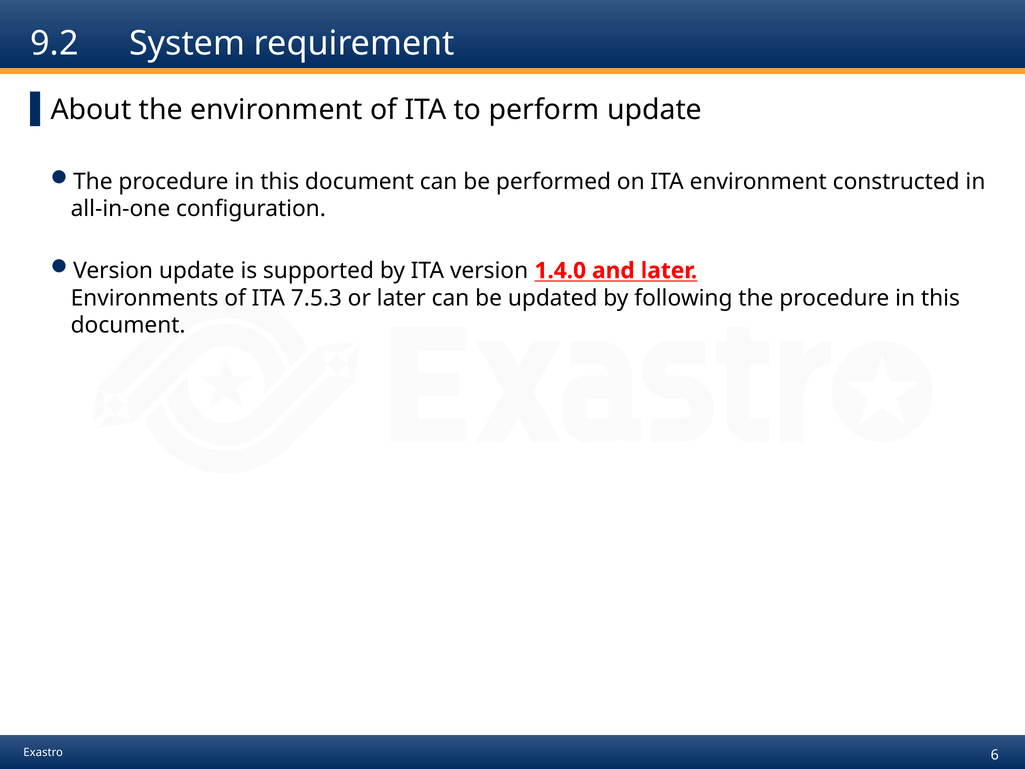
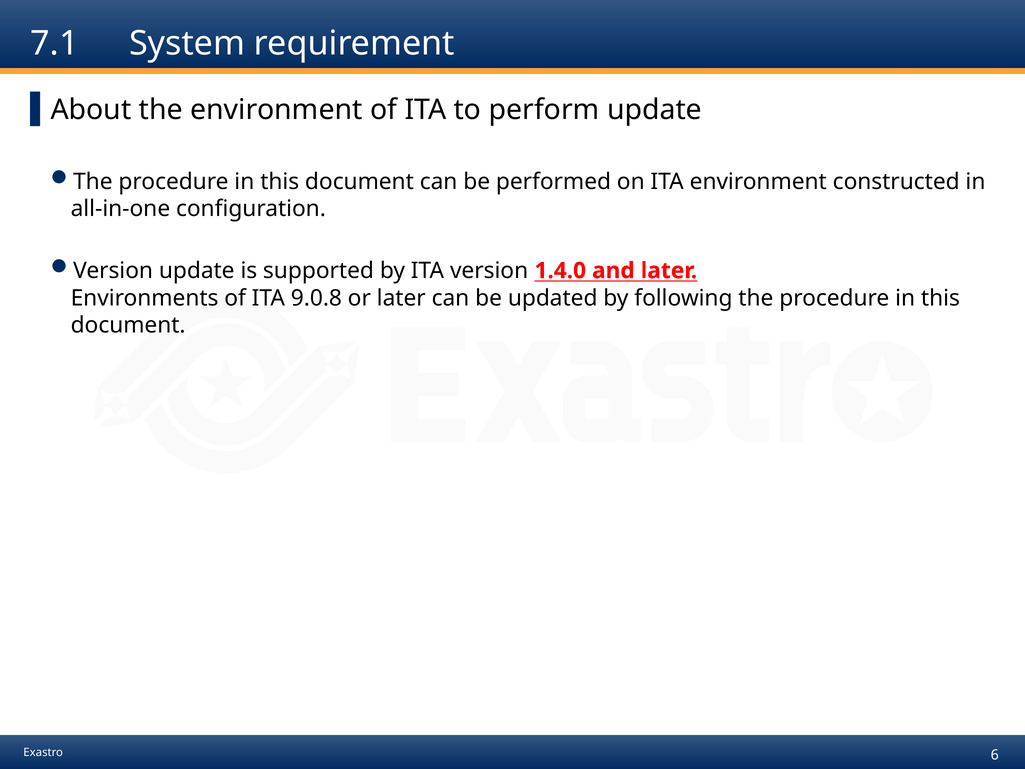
9.2: 9.2 -> 7.1
7.5.3: 7.5.3 -> 9.0.8
